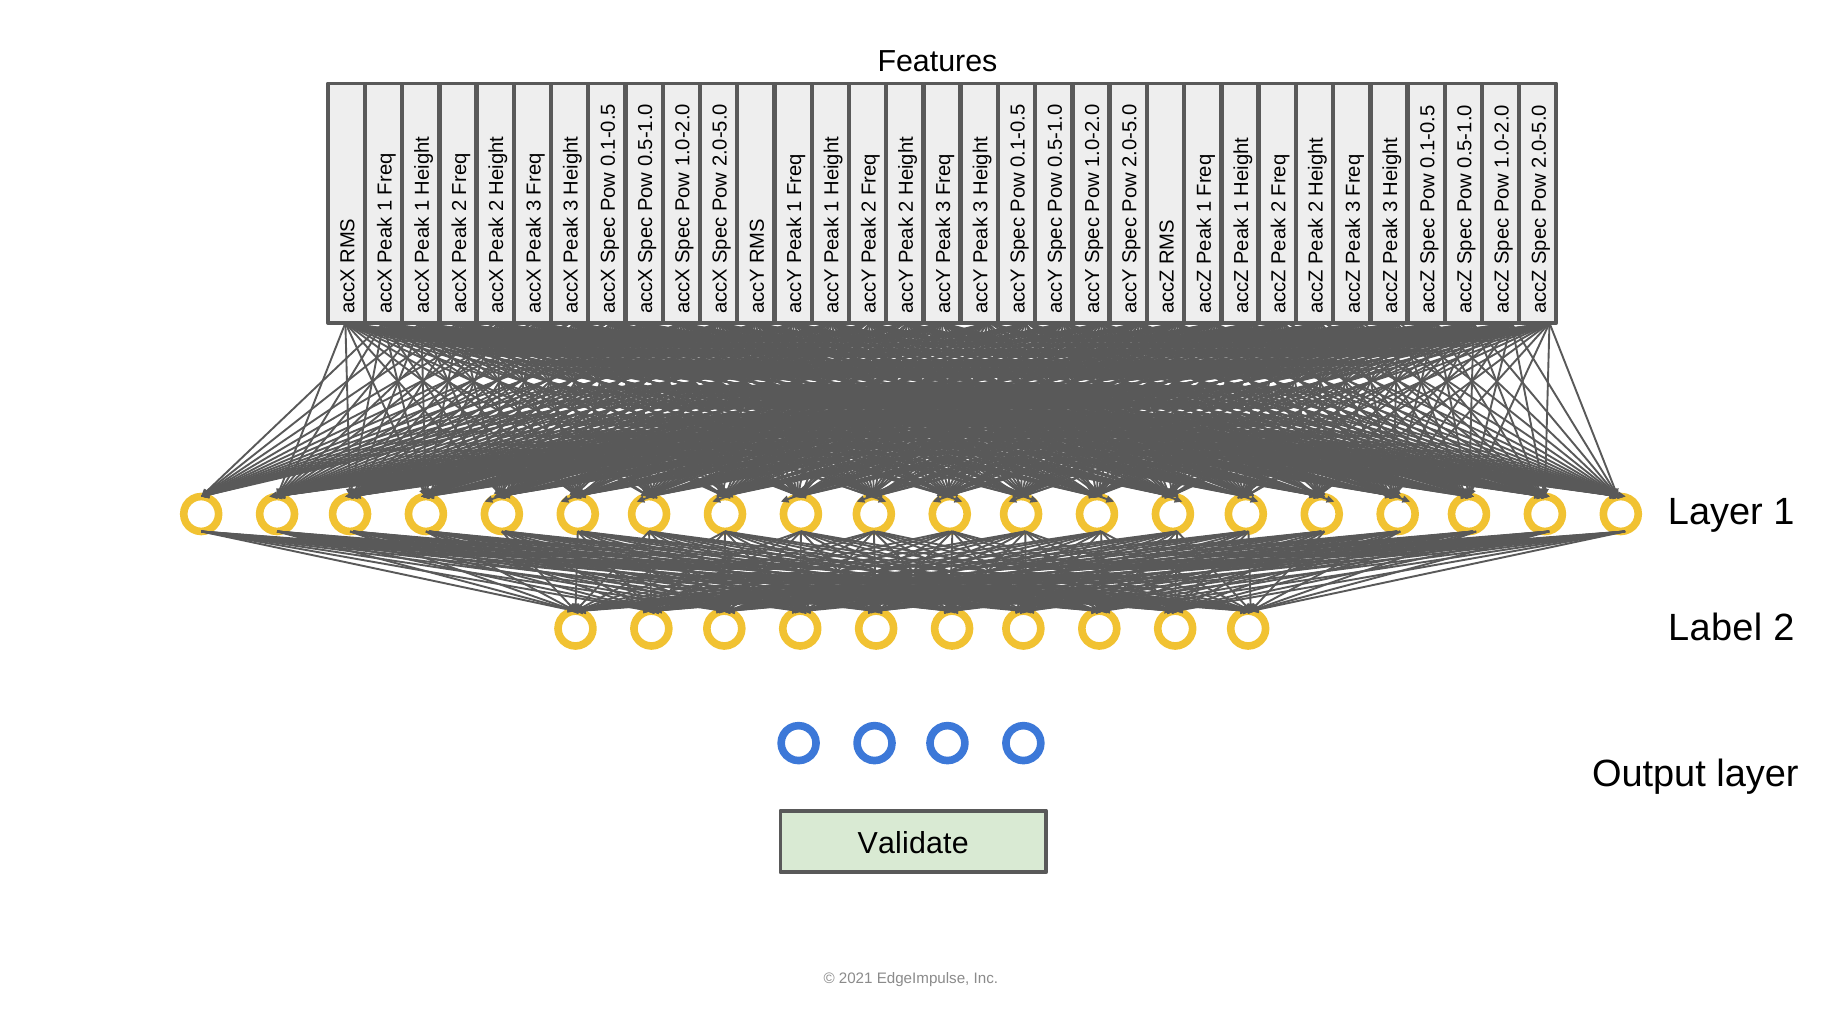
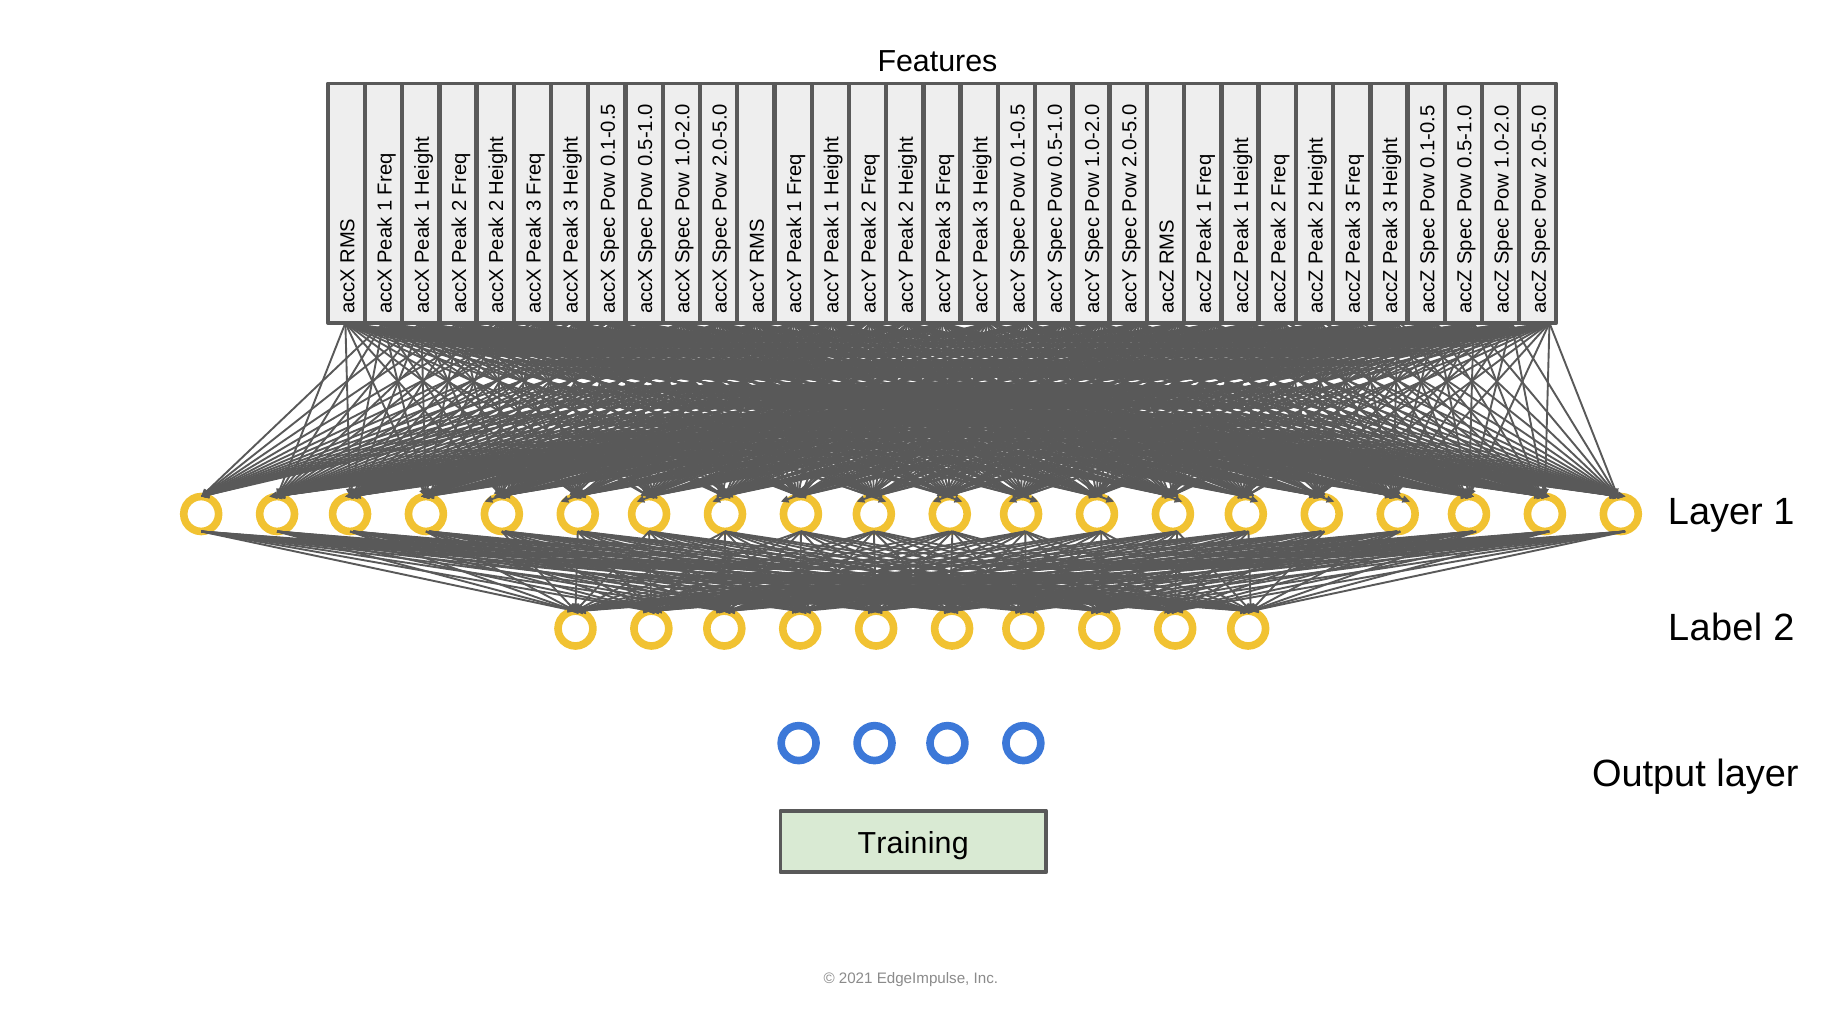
Validate: Validate -> Training
